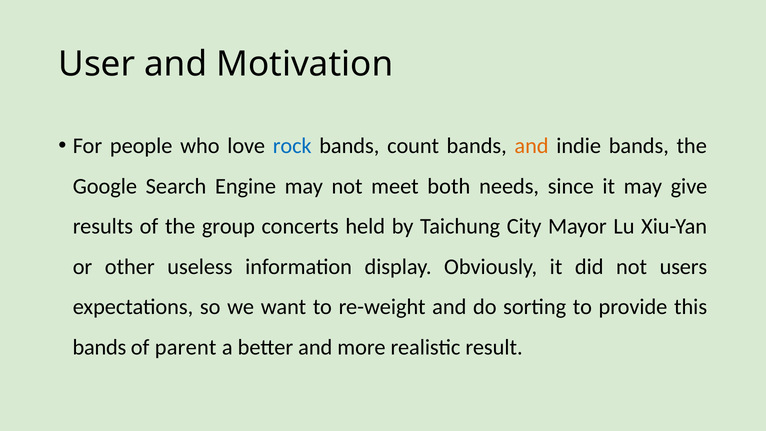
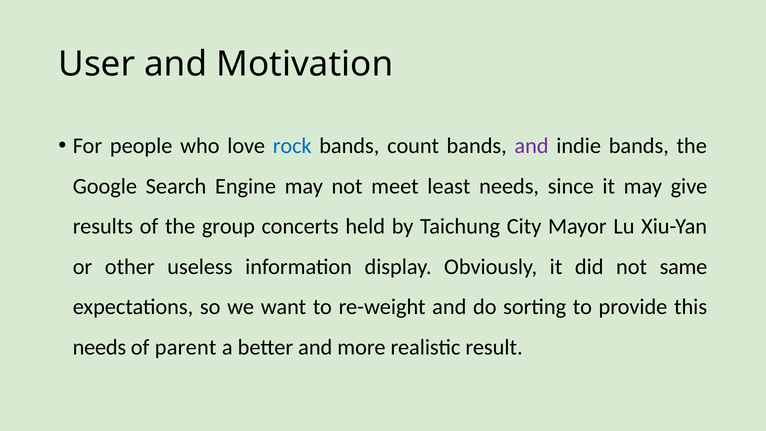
and at (532, 146) colour: orange -> purple
both: both -> least
users: users -> same
bands at (99, 347): bands -> needs
